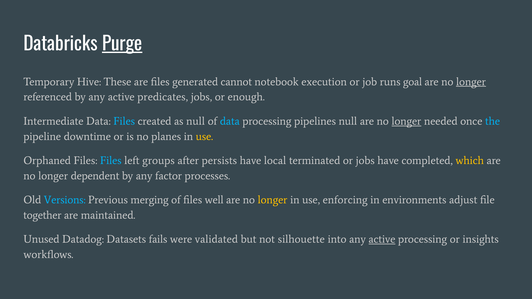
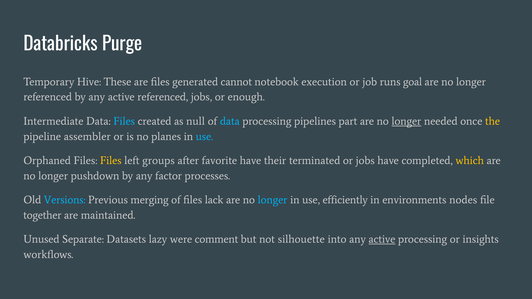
Purge underline: present -> none
longer at (471, 82) underline: present -> none
active predicates: predicates -> referenced
pipelines null: null -> part
the colour: light blue -> yellow
downtime: downtime -> assembler
use at (204, 137) colour: yellow -> light blue
Files at (111, 161) colour: light blue -> yellow
persists: persists -> favorite
local: local -> their
dependent: dependent -> pushdown
well: well -> lack
longer at (273, 200) colour: yellow -> light blue
enforcing: enforcing -> efficiently
adjust: adjust -> nodes
Datadog: Datadog -> Separate
fails: fails -> lazy
validated: validated -> comment
